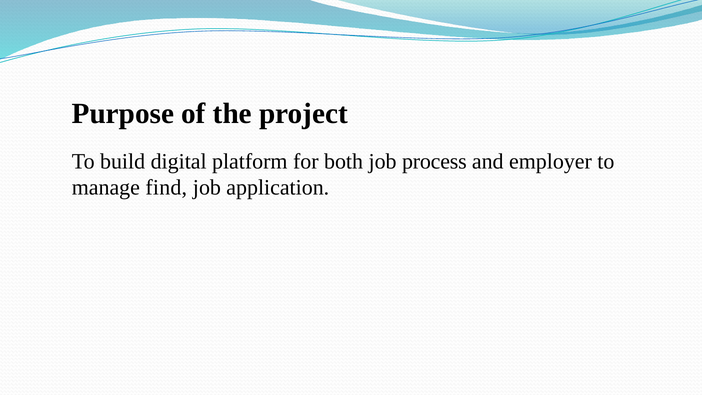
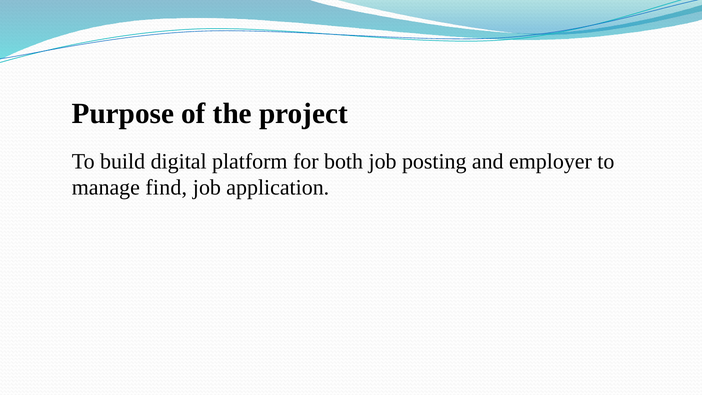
process: process -> posting
